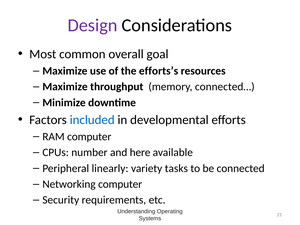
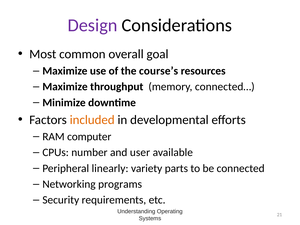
efforts’s: efforts’s -> course’s
included colour: blue -> orange
here: here -> user
tasks: tasks -> parts
Networking computer: computer -> programs
